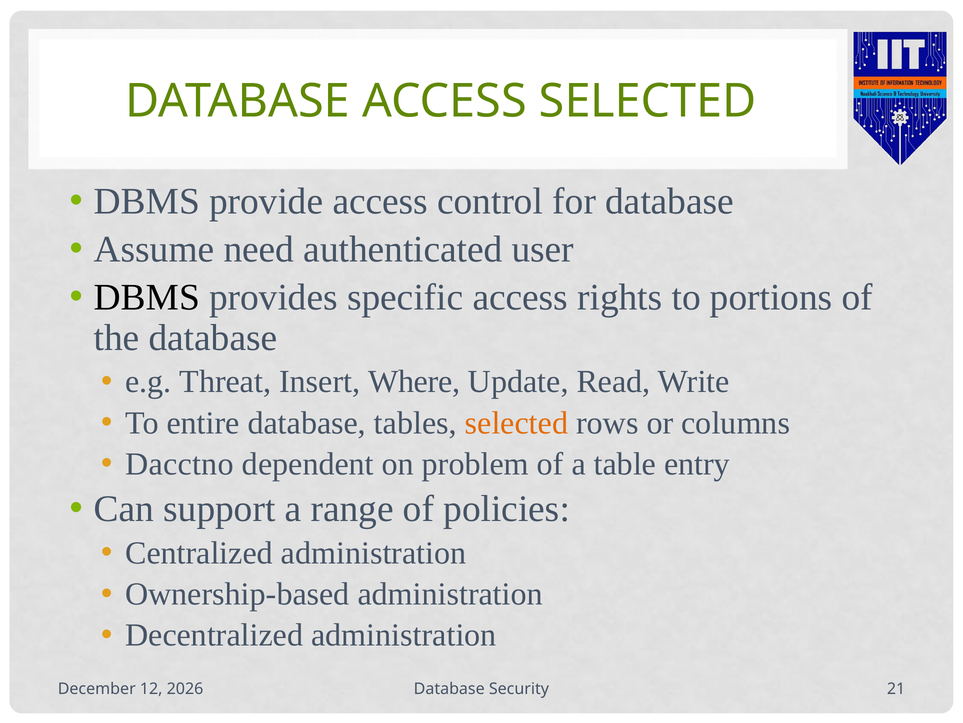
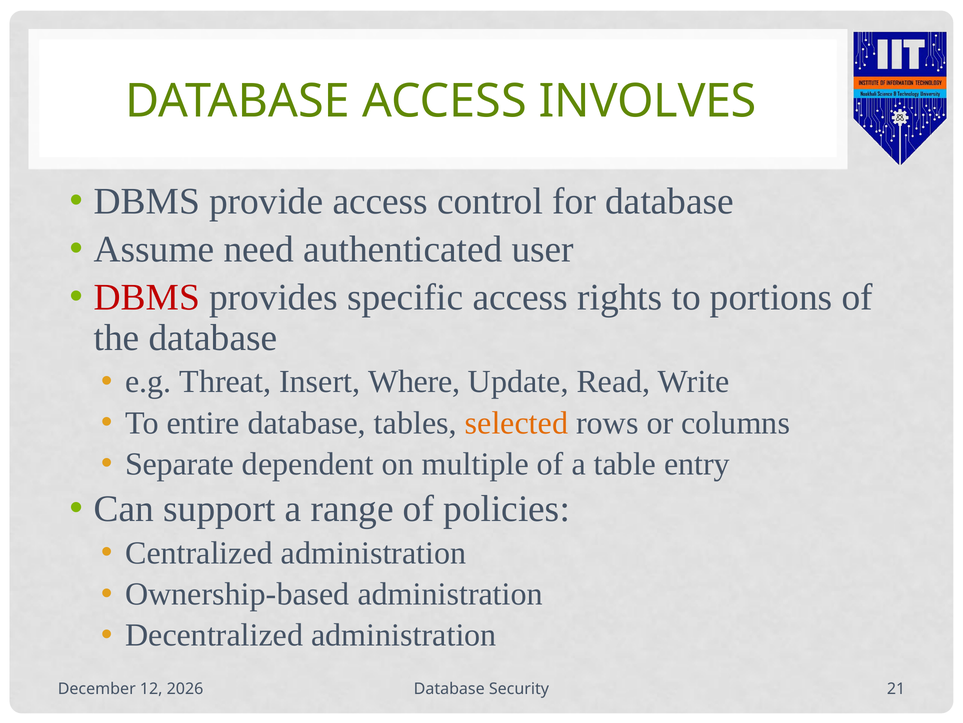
ACCESS SELECTED: SELECTED -> INVOLVES
DBMS at (147, 297) colour: black -> red
Dacctno: Dacctno -> Separate
problem: problem -> multiple
